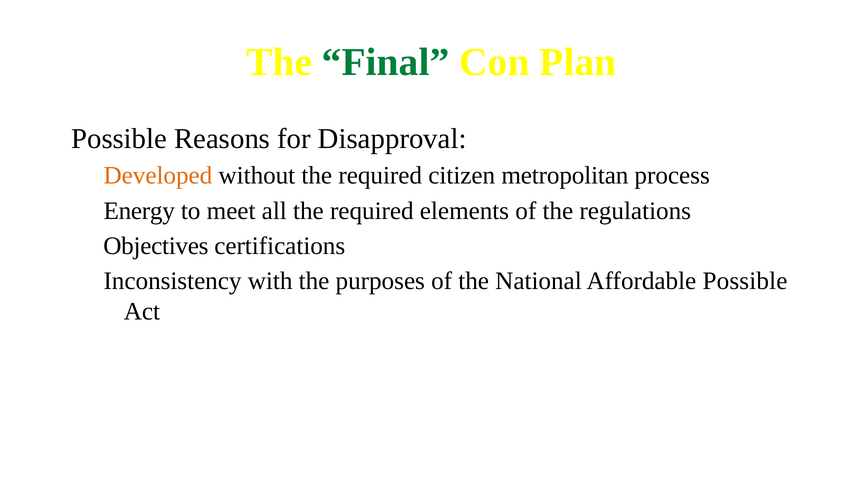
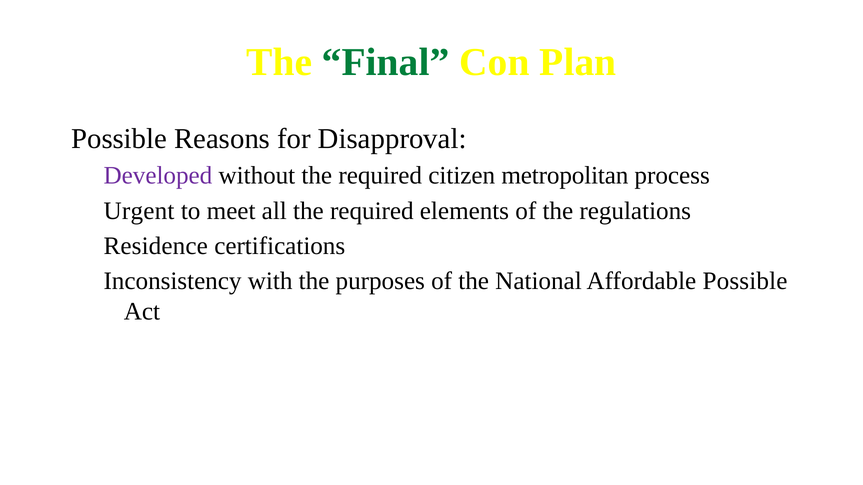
Developed colour: orange -> purple
Energy: Energy -> Urgent
Objectives: Objectives -> Residence
